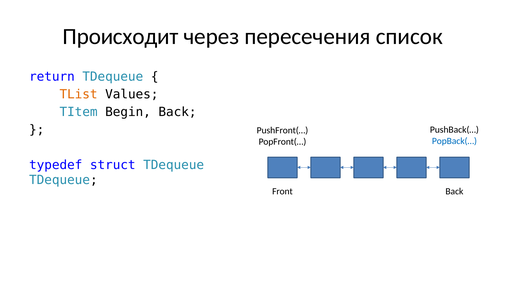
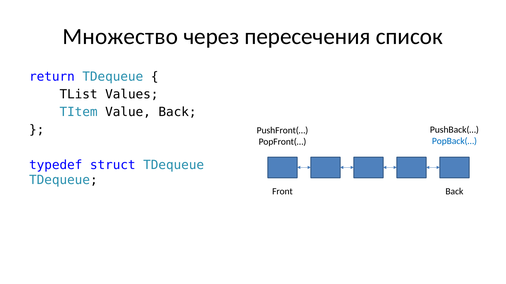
Происходит: Происходит -> Множество
TList colour: orange -> black
Begin: Begin -> Value
